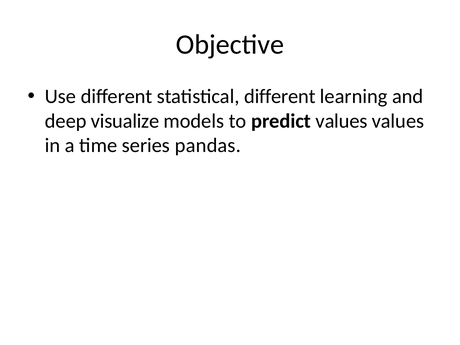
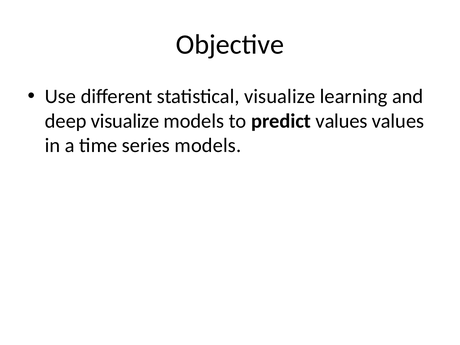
statistical different: different -> visualize
series pandas: pandas -> models
